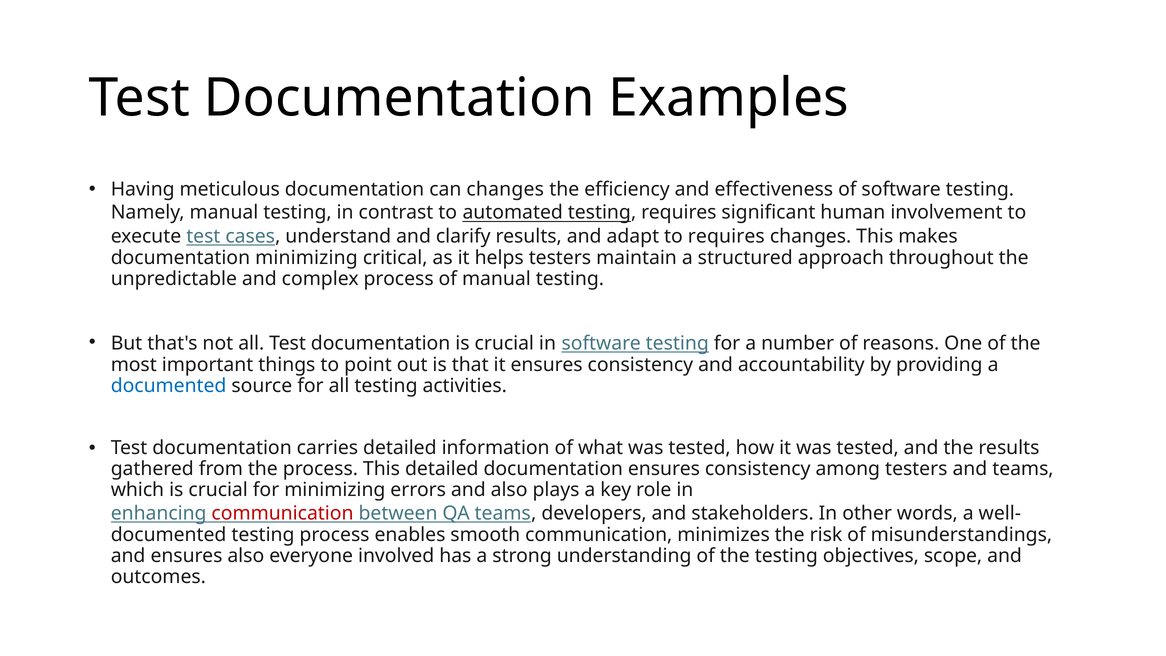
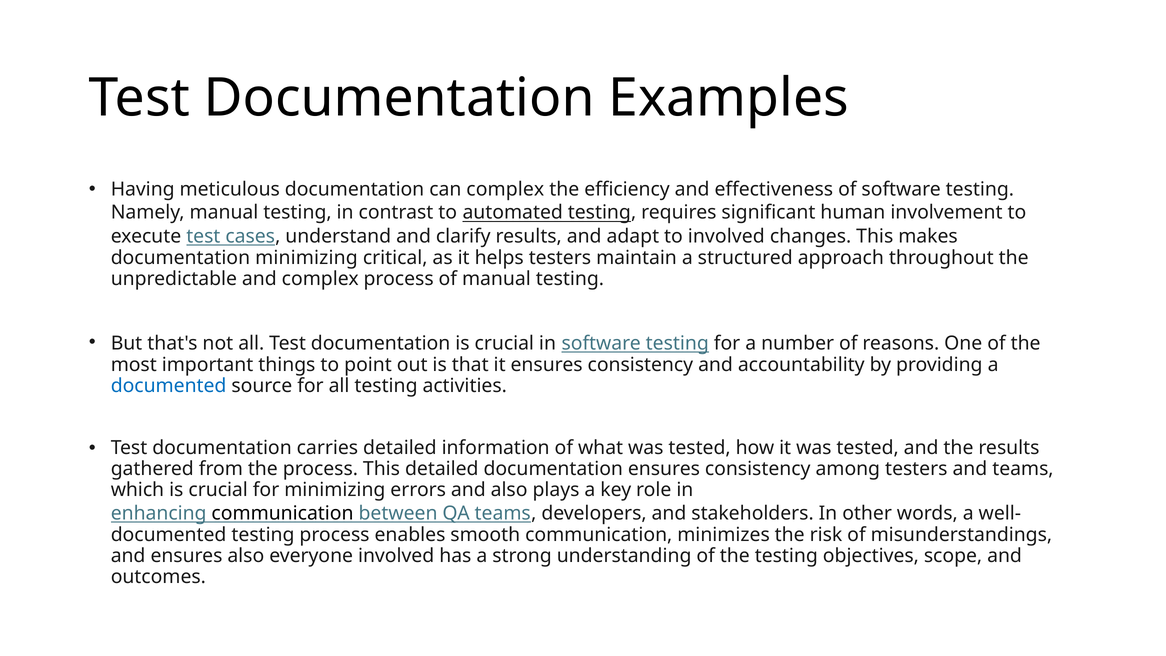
can changes: changes -> complex
to requires: requires -> involved
communication at (283, 513) colour: red -> black
